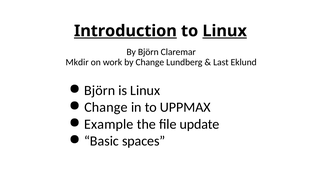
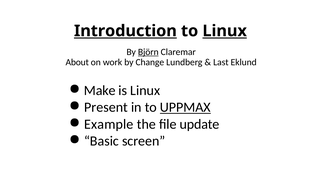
Björn at (148, 52) underline: none -> present
Mkdir: Mkdir -> About
Björn at (100, 90): Björn -> Make
Change at (106, 107): Change -> Present
UPPMAX underline: none -> present
spaces: spaces -> screen
